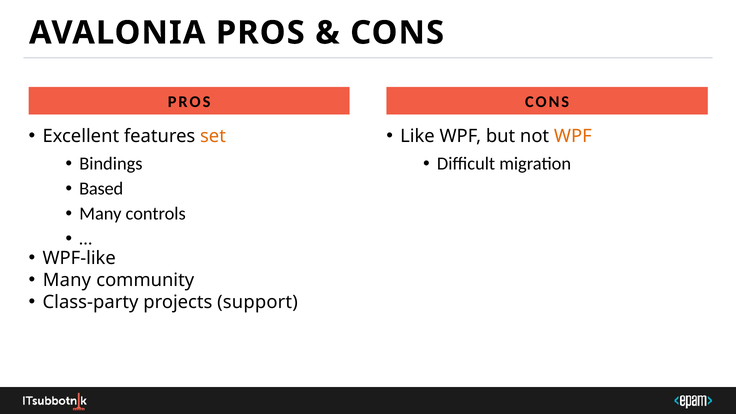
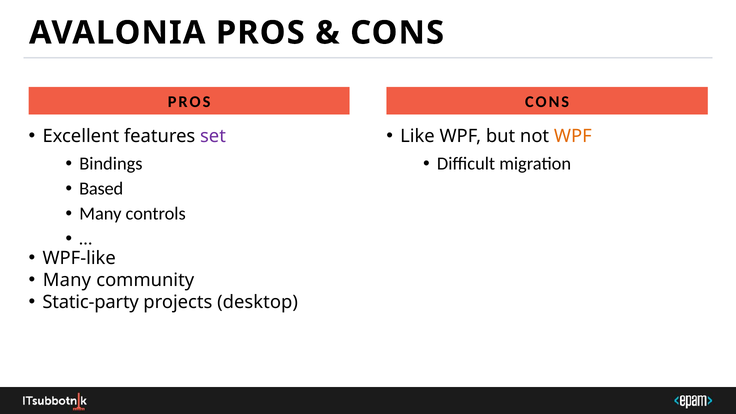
set colour: orange -> purple
Class-party: Class-party -> Static-party
support: support -> desktop
